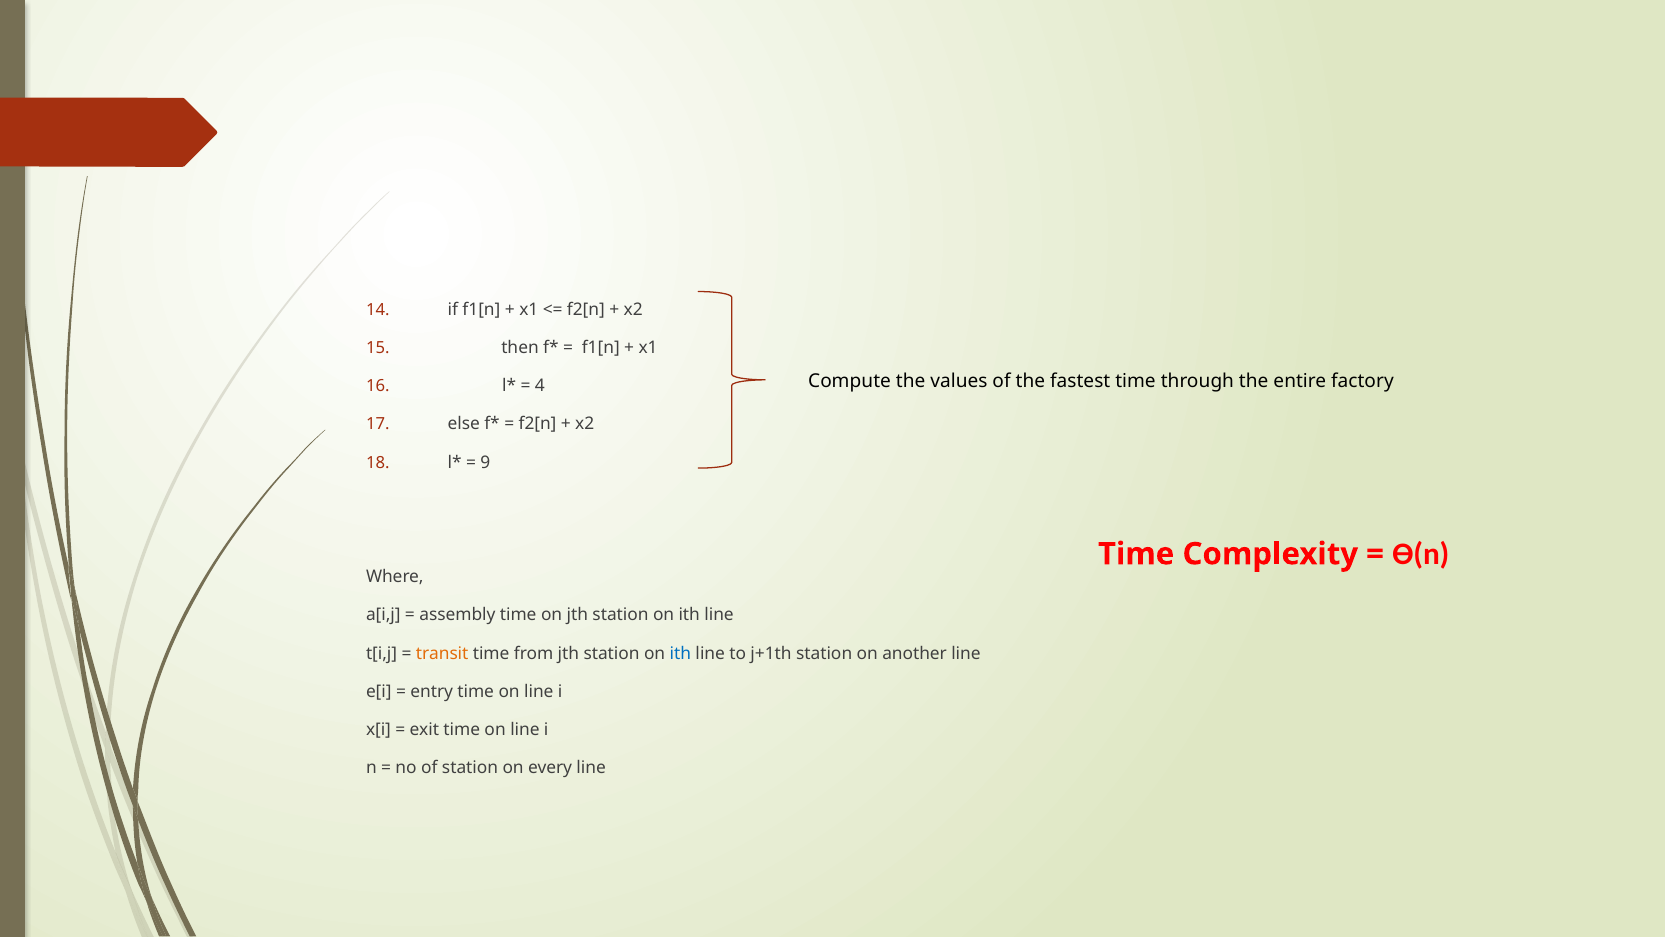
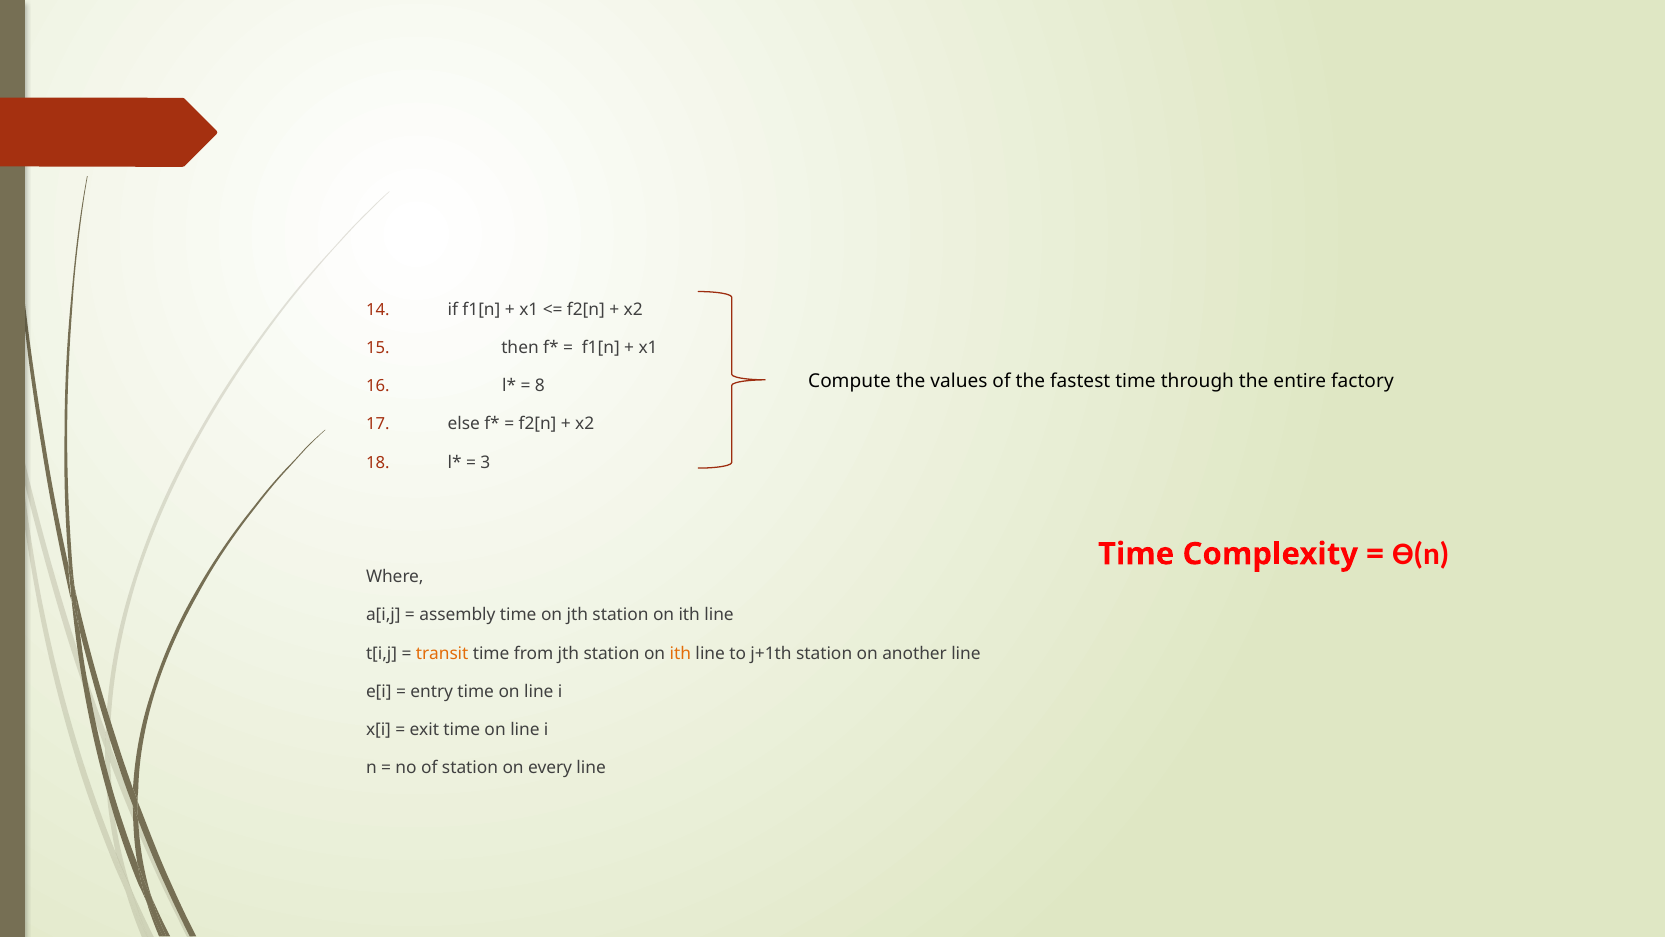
4: 4 -> 8
9: 9 -> 3
ith at (680, 653) colour: blue -> orange
